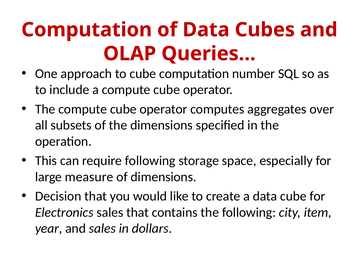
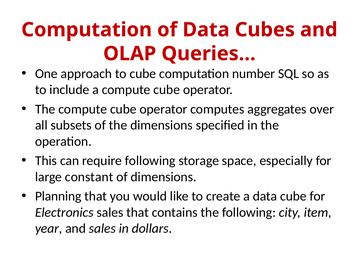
measure: measure -> constant
Decision: Decision -> Planning
